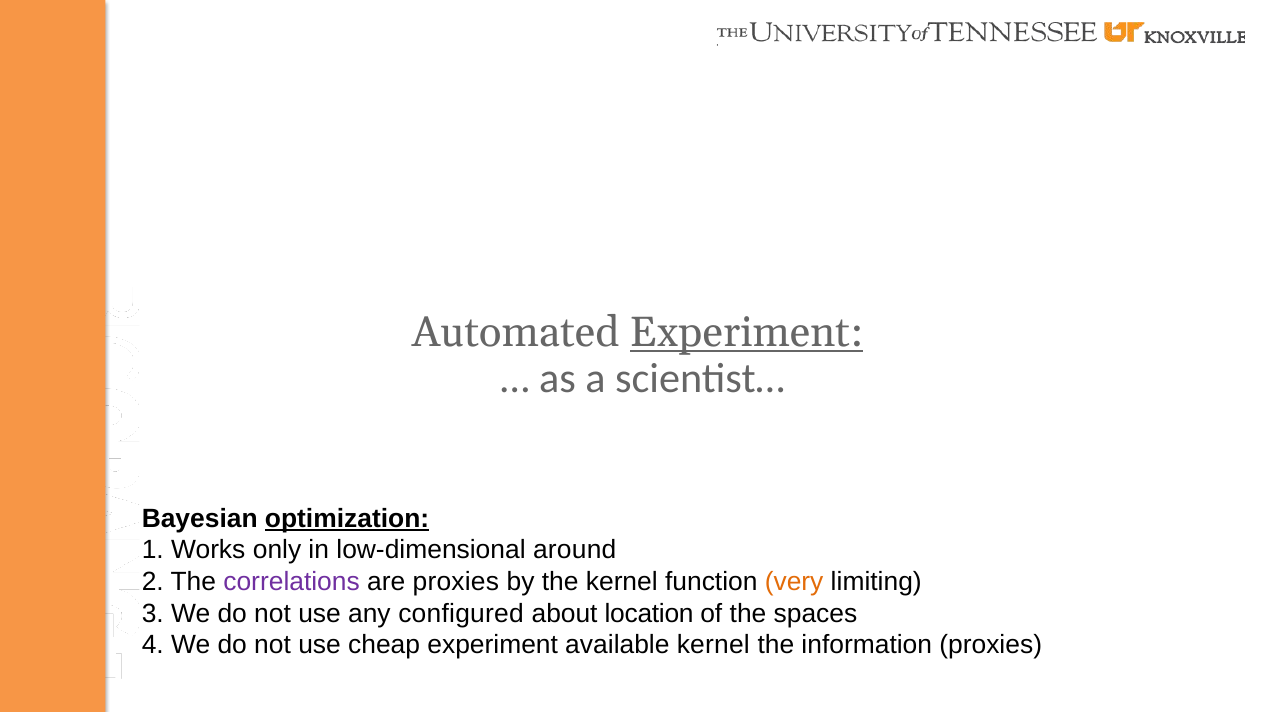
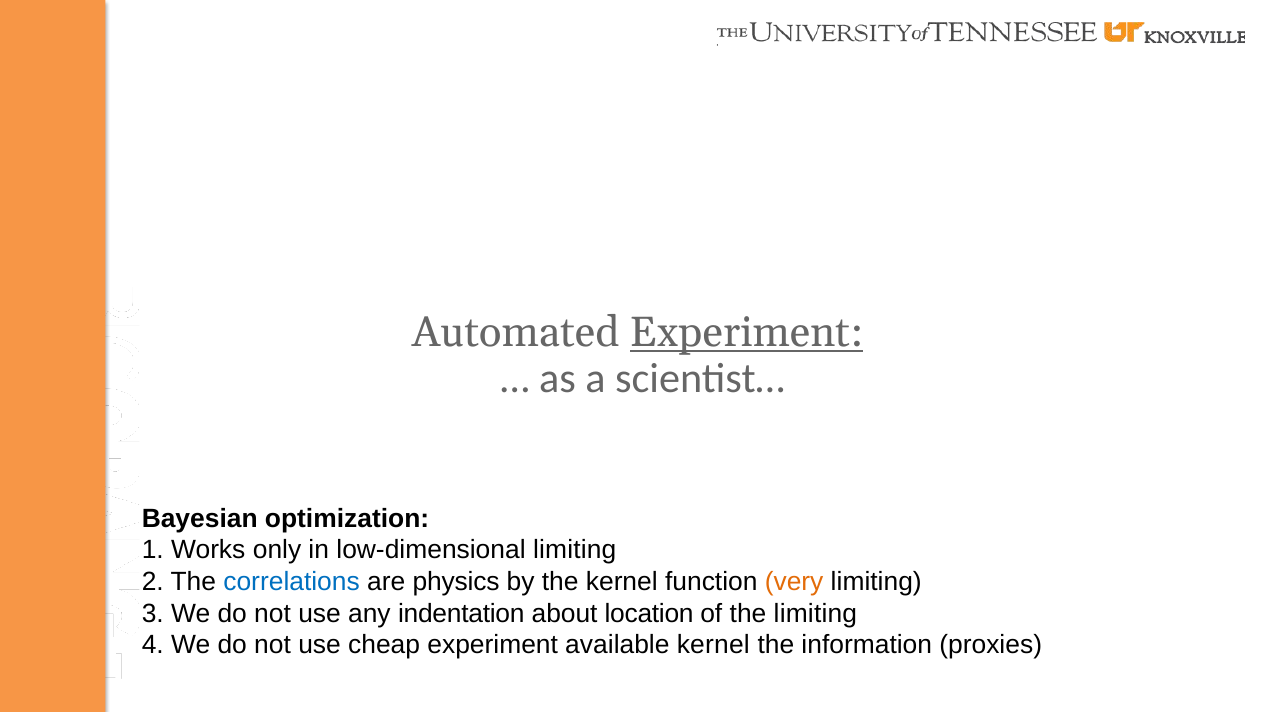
optimization underline: present -> none
low-dimensional around: around -> limiting
correlations colour: purple -> blue
are proxies: proxies -> physics
configured: configured -> indentation
the spaces: spaces -> limiting
